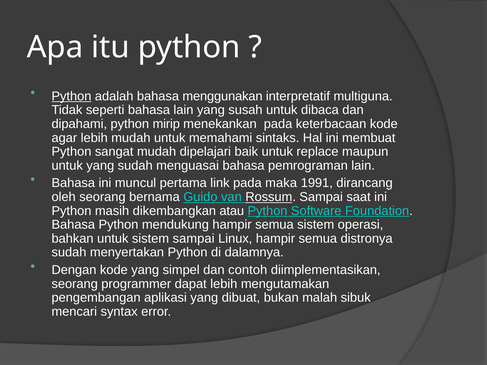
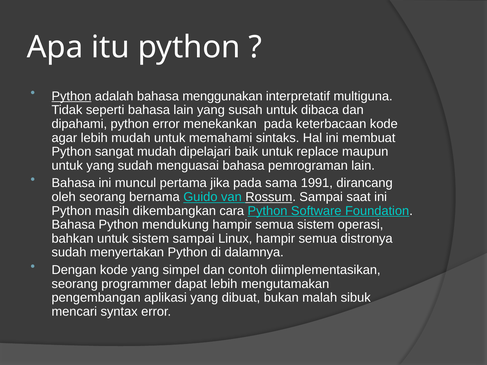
python mirip: mirip -> error
link: link -> jika
maka: maka -> sama
atau: atau -> cara
